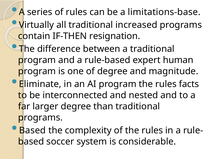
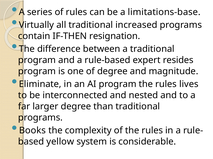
human: human -> resides
facts: facts -> lives
Based at (32, 131): Based -> Books
soccer: soccer -> yellow
